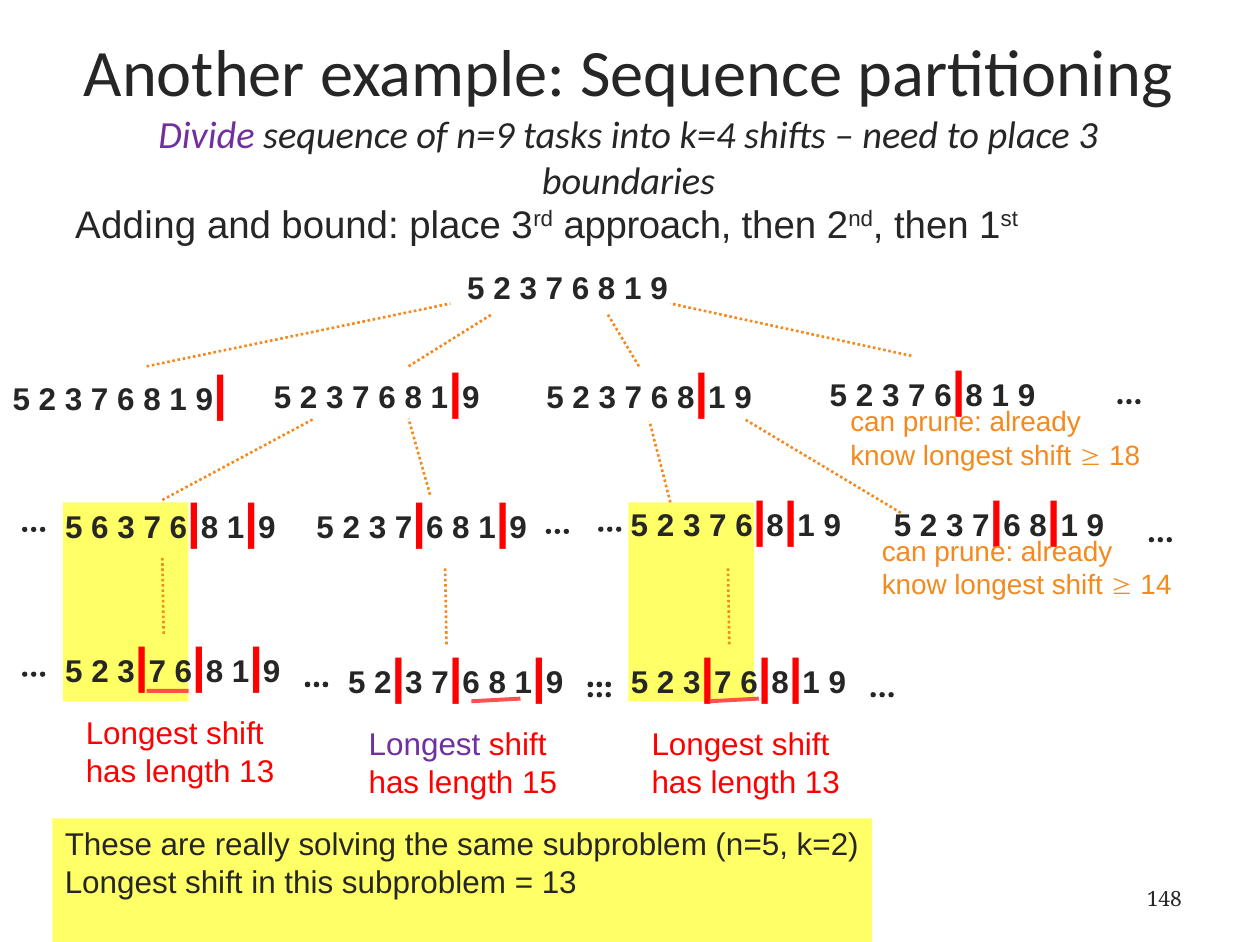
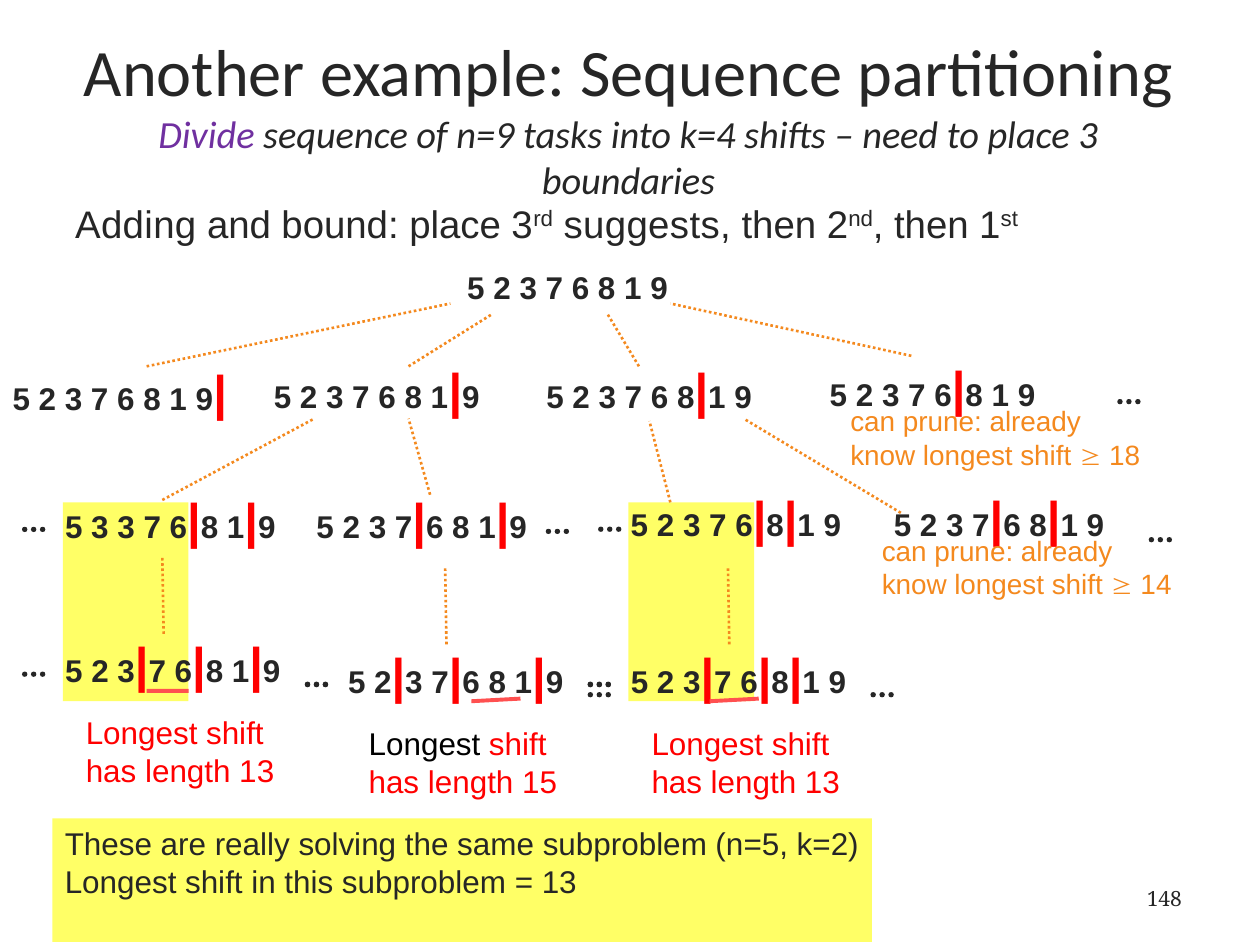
approach: approach -> suggests
5 6: 6 -> 3
Longest at (425, 746) colour: purple -> black
